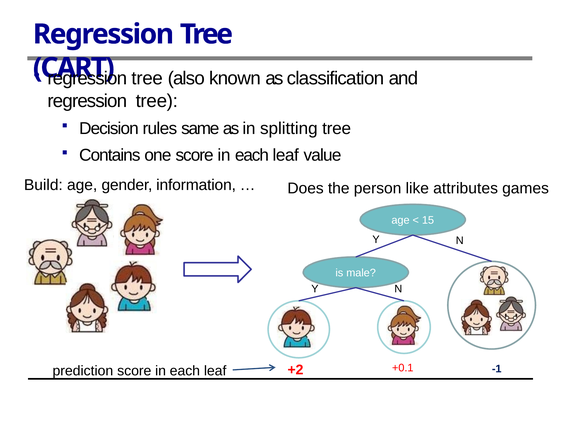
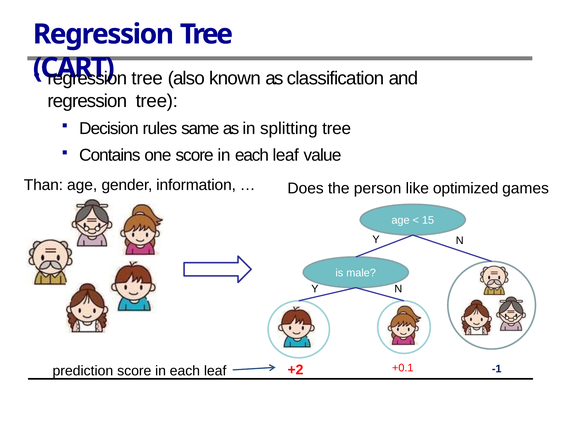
Build: Build -> Than
attributes: attributes -> optimized
